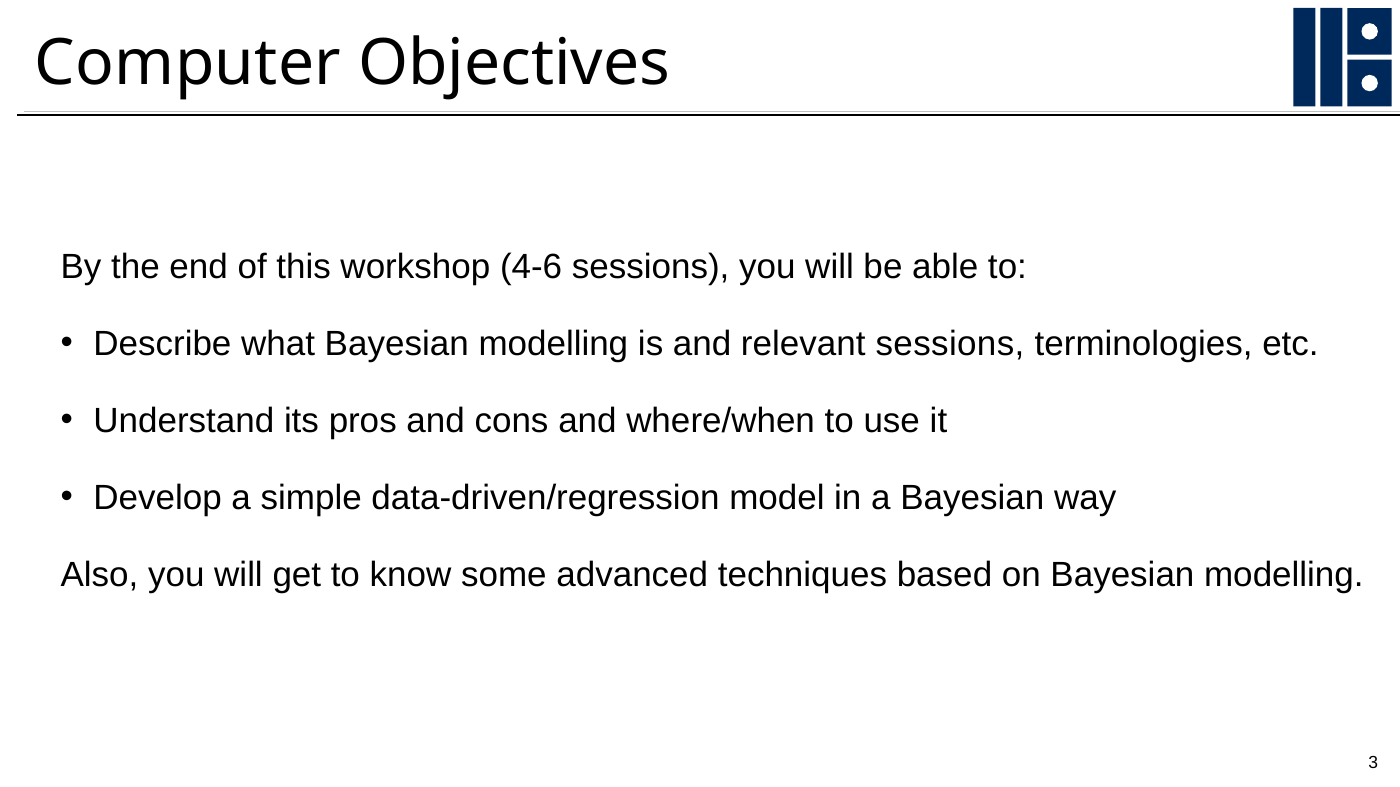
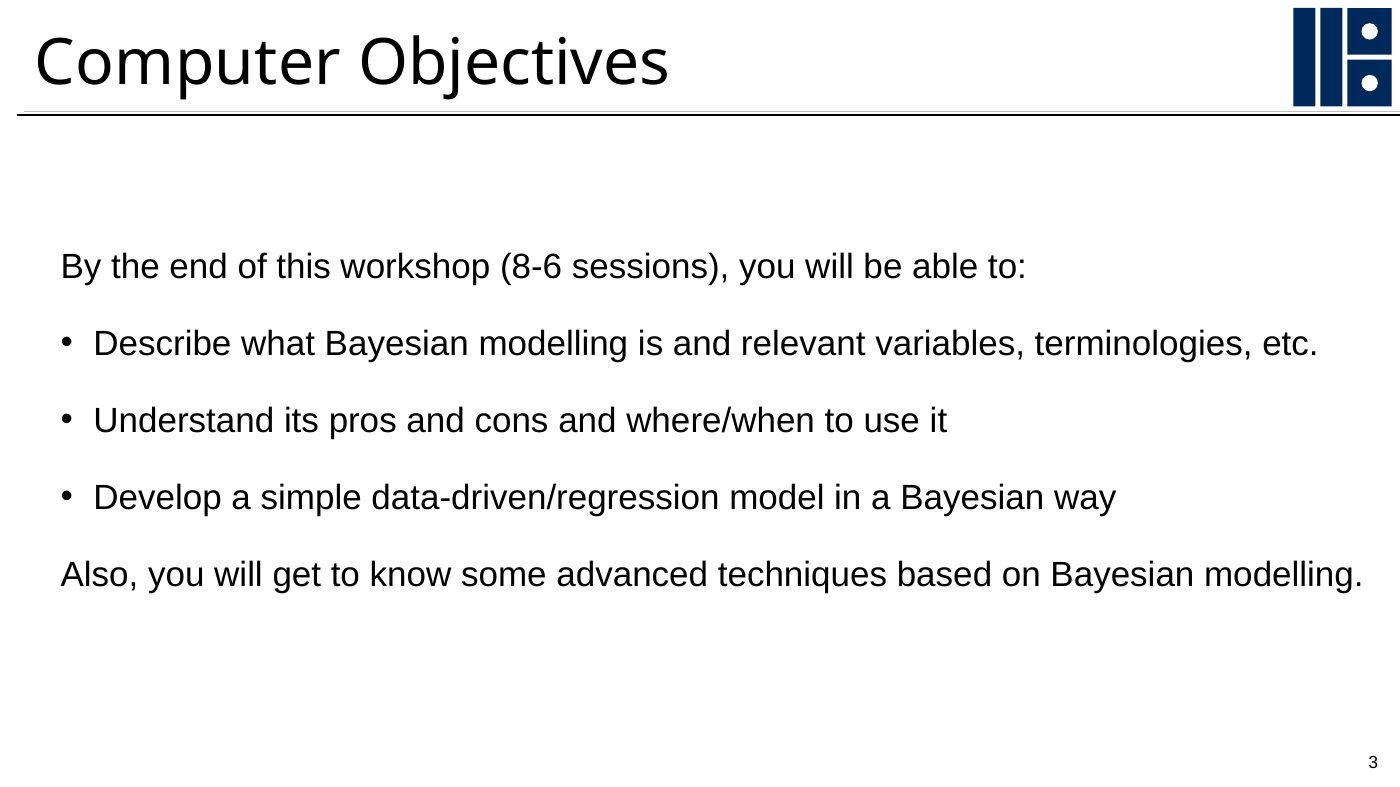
4-6: 4-6 -> 8-6
relevant sessions: sessions -> variables
